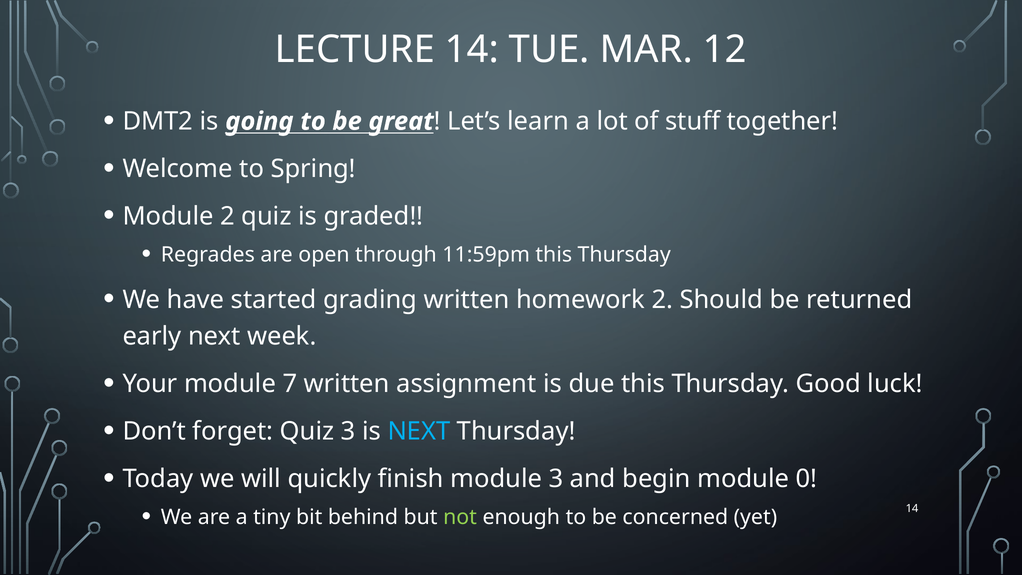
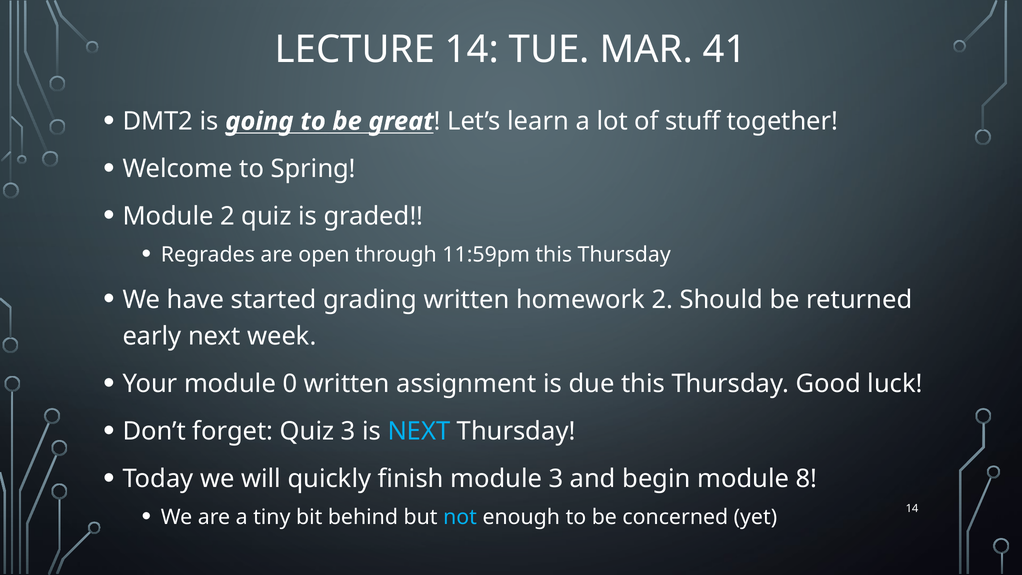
12: 12 -> 41
7: 7 -> 0
0: 0 -> 8
not colour: light green -> light blue
